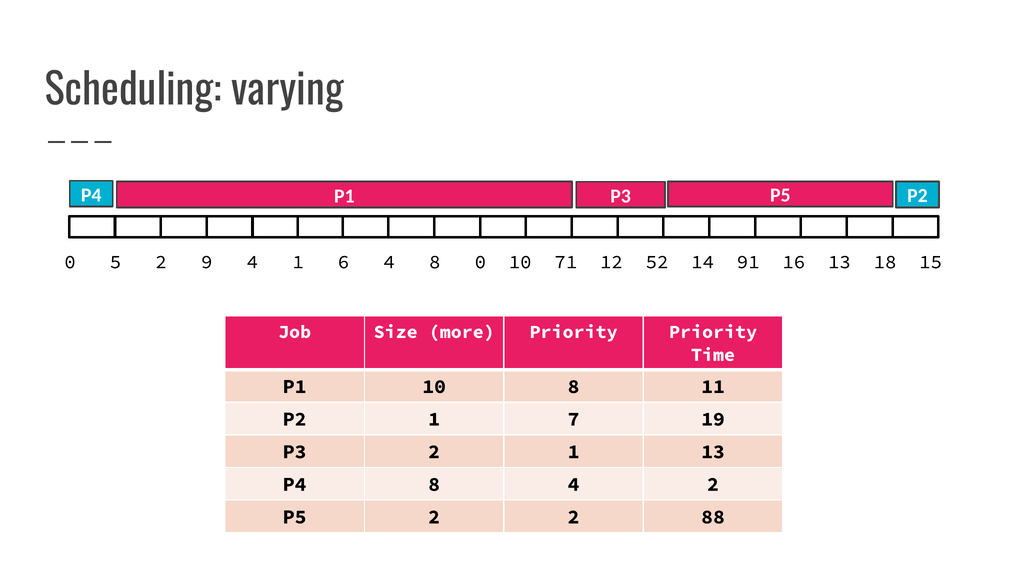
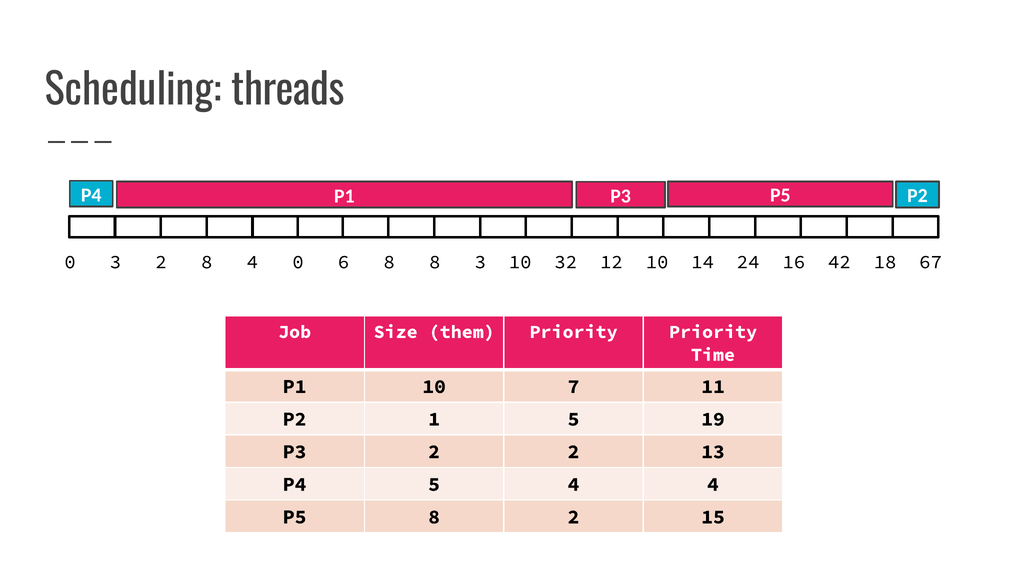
varying: varying -> threads
0 5: 5 -> 3
2 9: 9 -> 8
4 1: 1 -> 0
6 4: 4 -> 8
8 0: 0 -> 3
71: 71 -> 32
12 52: 52 -> 10
91: 91 -> 24
16 13: 13 -> 42
15: 15 -> 67
more: more -> them
10 8: 8 -> 7
1 7: 7 -> 5
2 1: 1 -> 2
P4 8: 8 -> 5
4 2: 2 -> 4
P5 2: 2 -> 8
88: 88 -> 15
